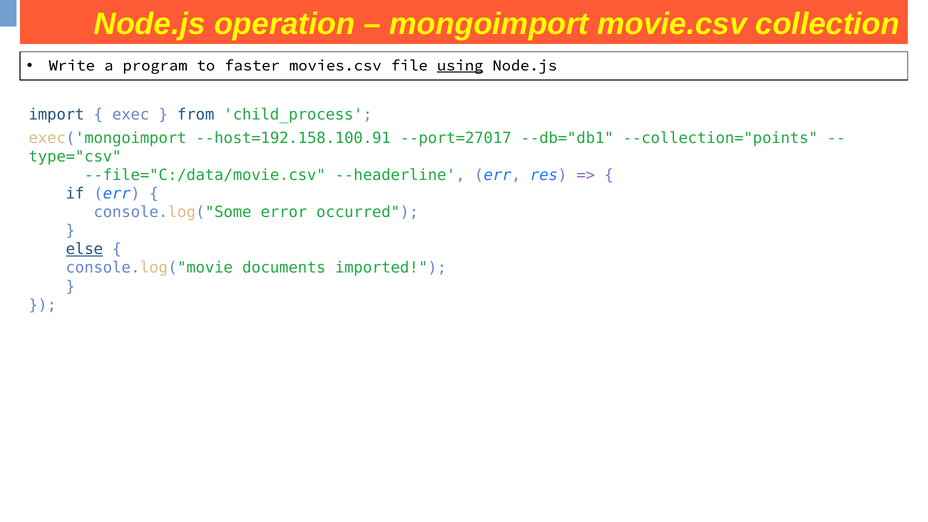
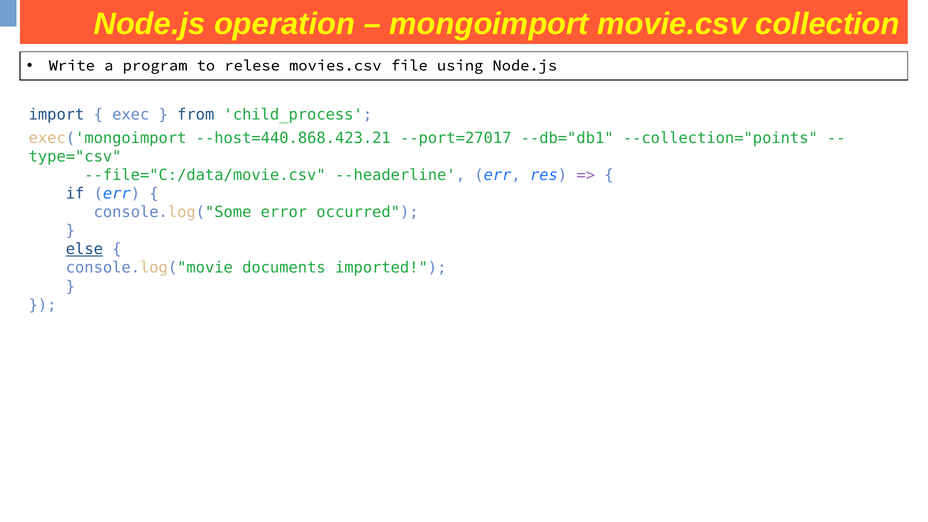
faster: faster -> relese
using underline: present -> none
--host=192.158.100.91: --host=192.158.100.91 -> --host=440.868.423.21
